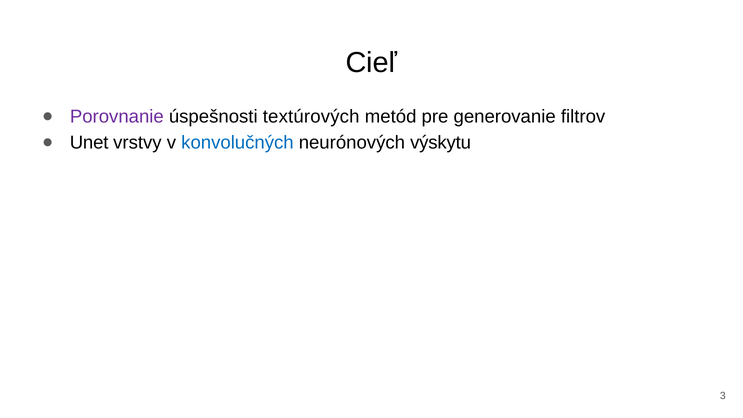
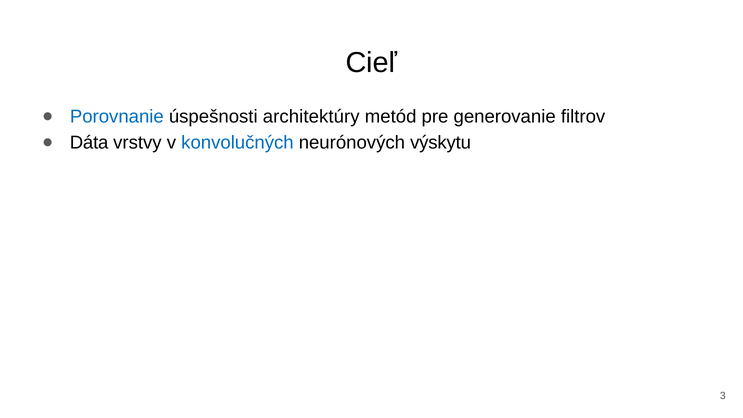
Porovnanie colour: purple -> blue
textúrových: textúrových -> architektúry
Unet: Unet -> Dáta
